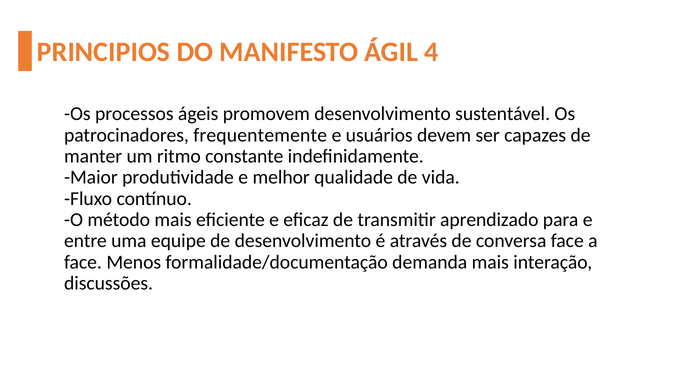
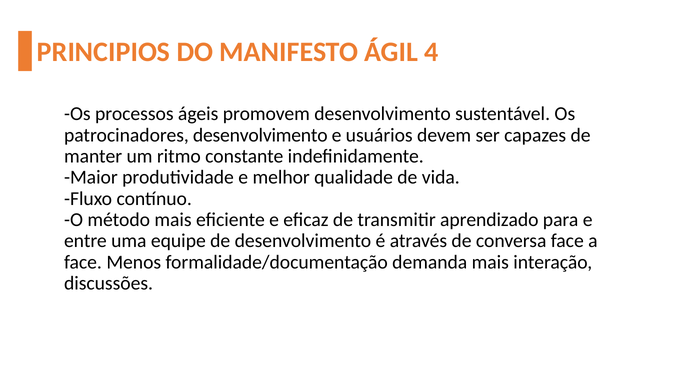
patrocinadores frequentemente: frequentemente -> desenvolvimento
